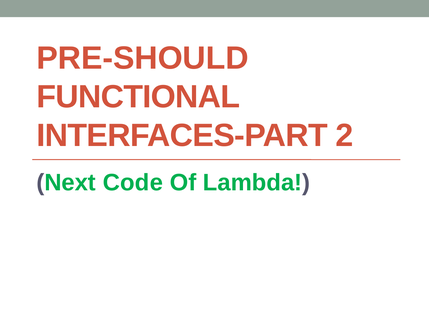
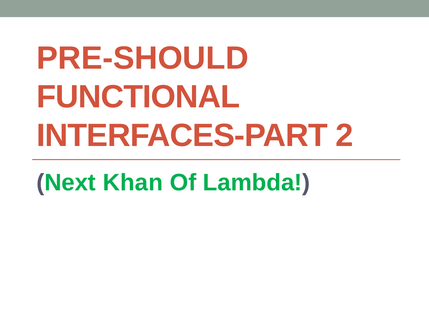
Code: Code -> Khan
